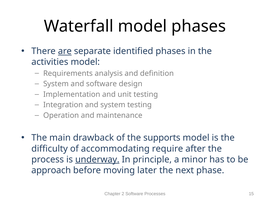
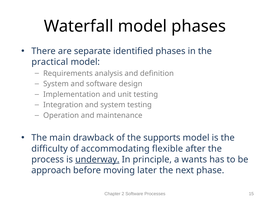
are underline: present -> none
activities: activities -> practical
require: require -> flexible
minor: minor -> wants
